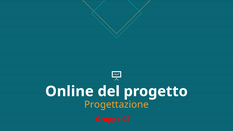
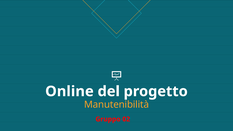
Progettazione: Progettazione -> Manutenibilità
